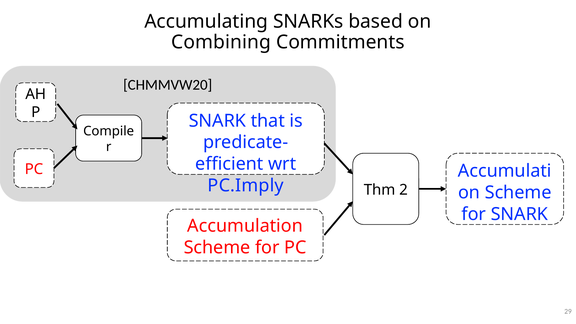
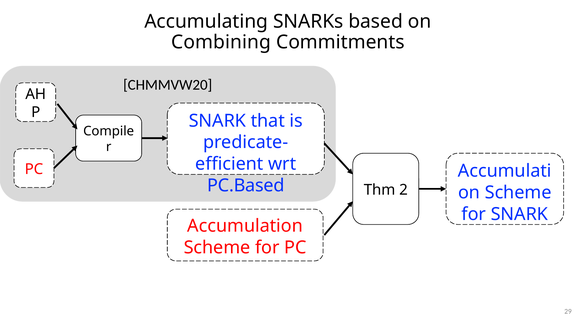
PC.Imply: PC.Imply -> PC.Based
